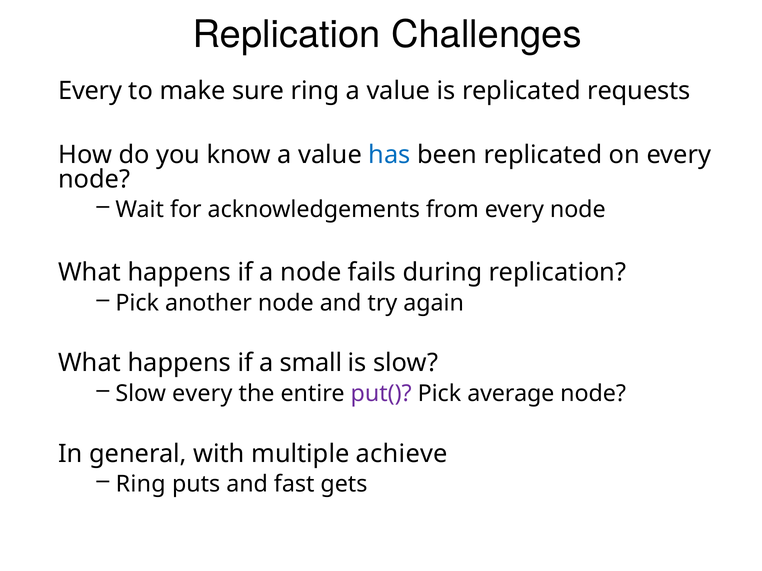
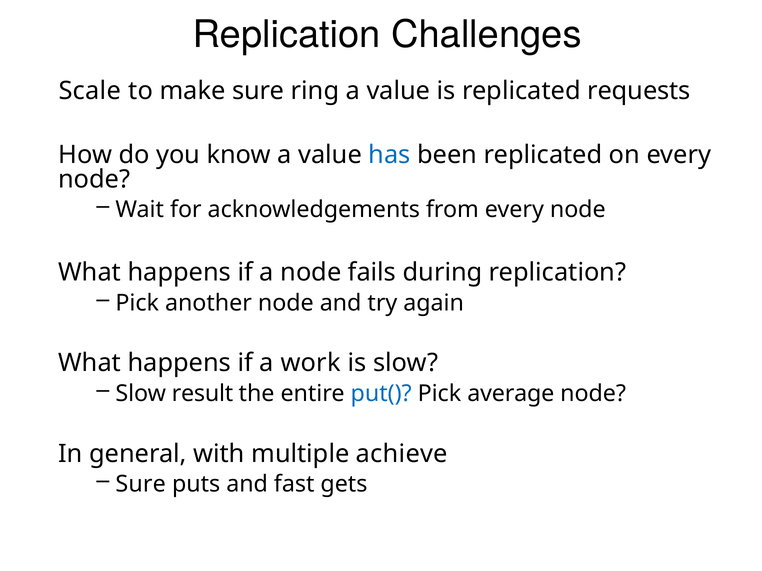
Every at (90, 91): Every -> Scale
small: small -> work
Slow every: every -> result
put( colour: purple -> blue
Ring at (141, 484): Ring -> Sure
